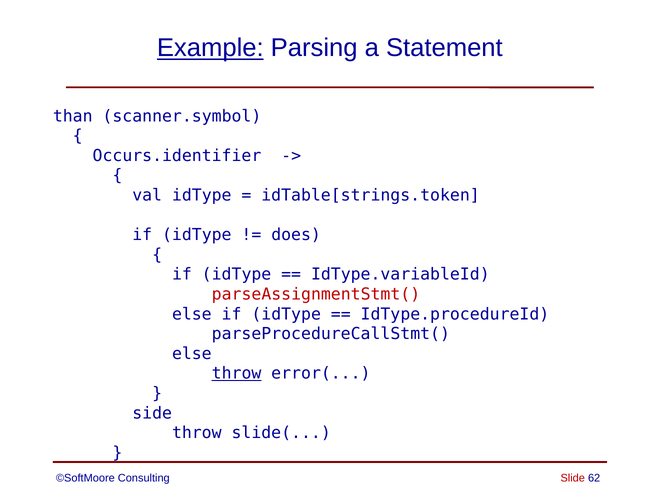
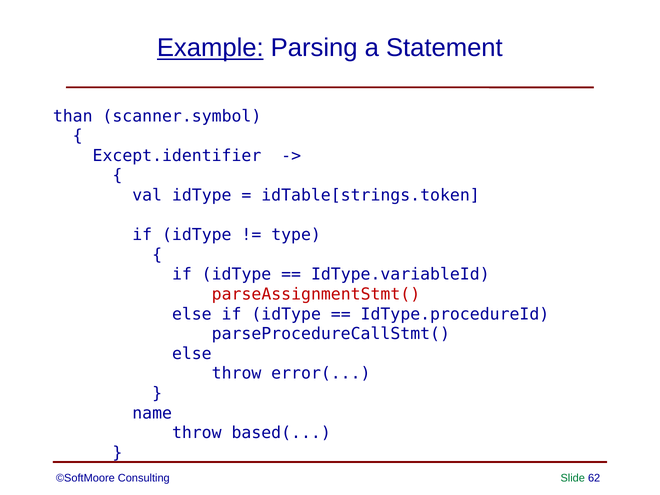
Occurs.identifier: Occurs.identifier -> Except.identifier
does: does -> type
throw at (237, 373) underline: present -> none
side: side -> name
slide(: slide( -> based(
Slide colour: red -> green
